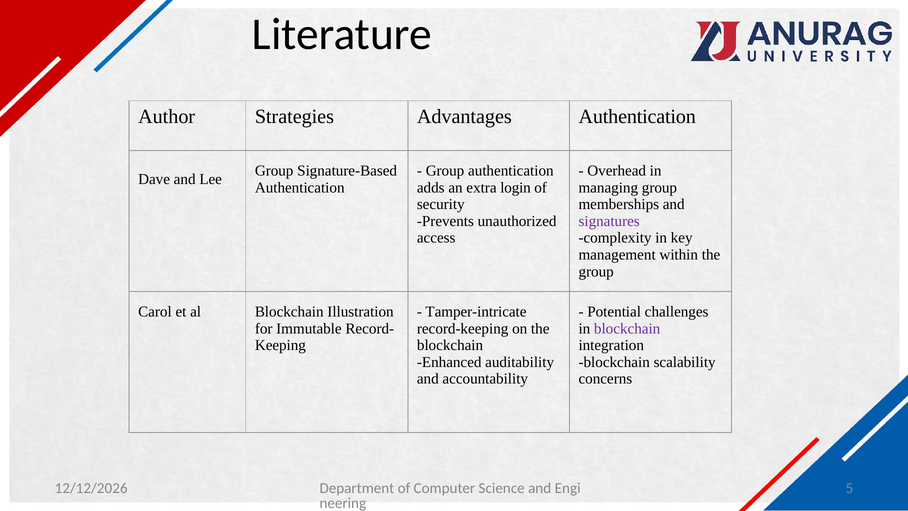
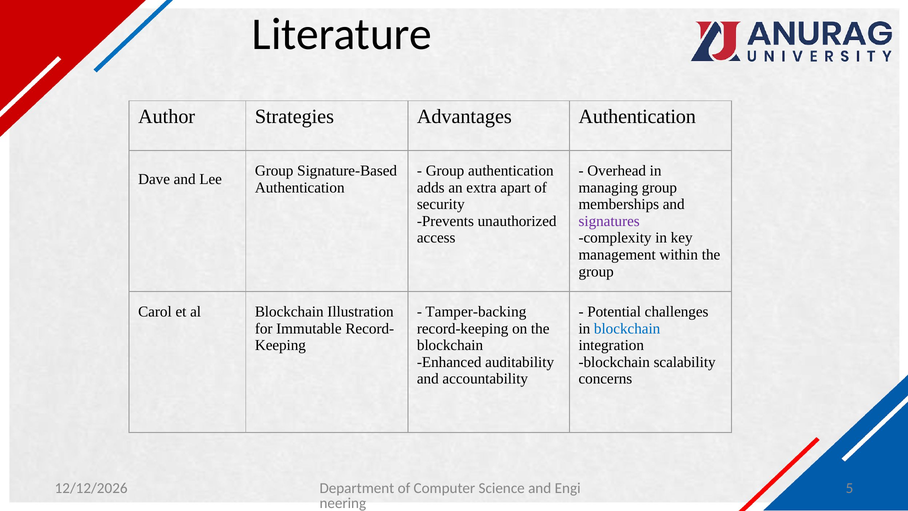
login: login -> apart
Tamper-intricate: Tamper-intricate -> Tamper-backing
blockchain at (627, 328) colour: purple -> blue
